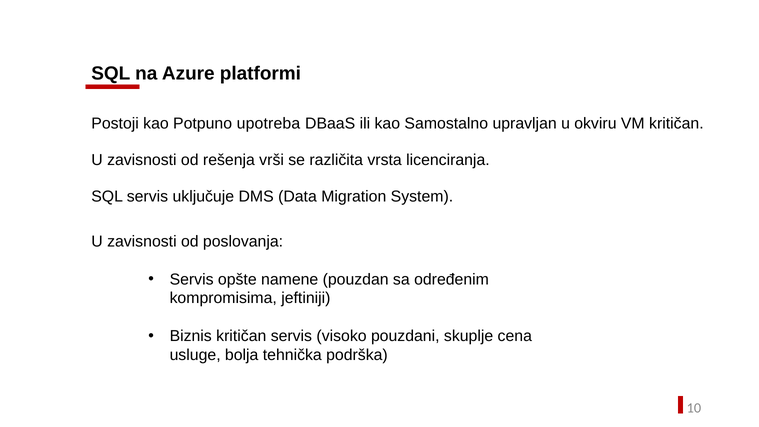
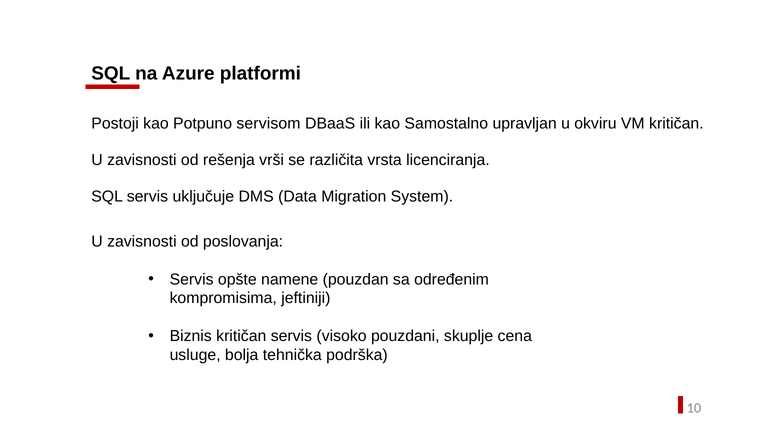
upotreba: upotreba -> servisom
